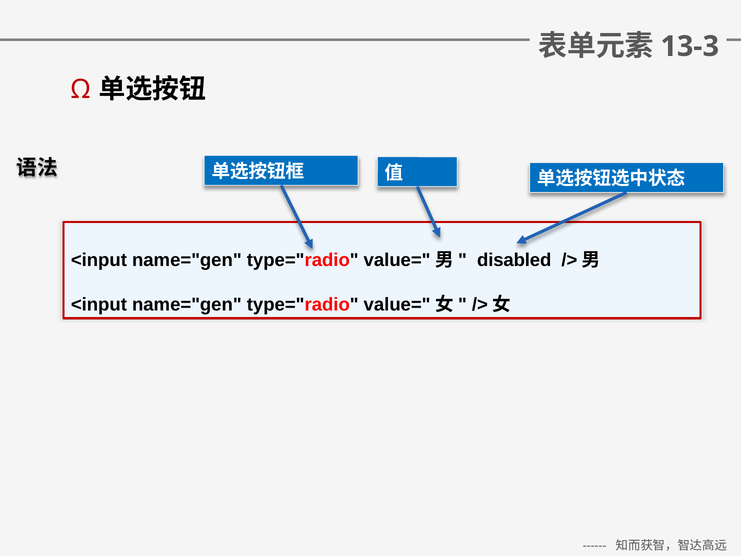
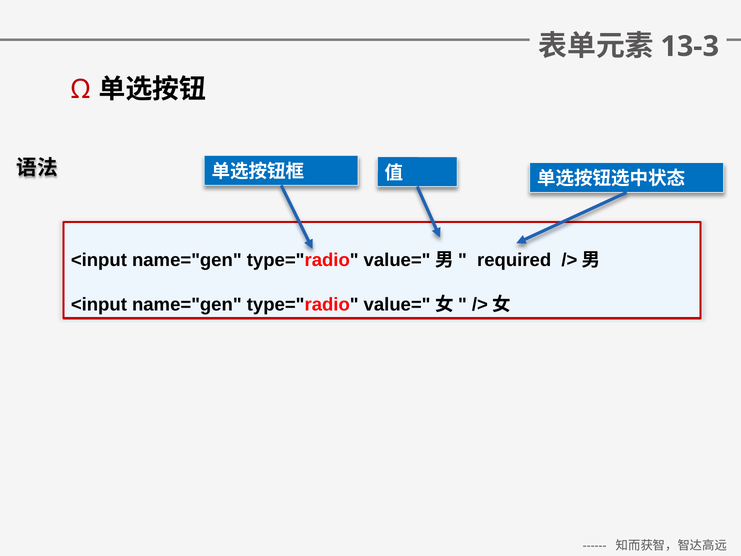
disabled: disabled -> required
